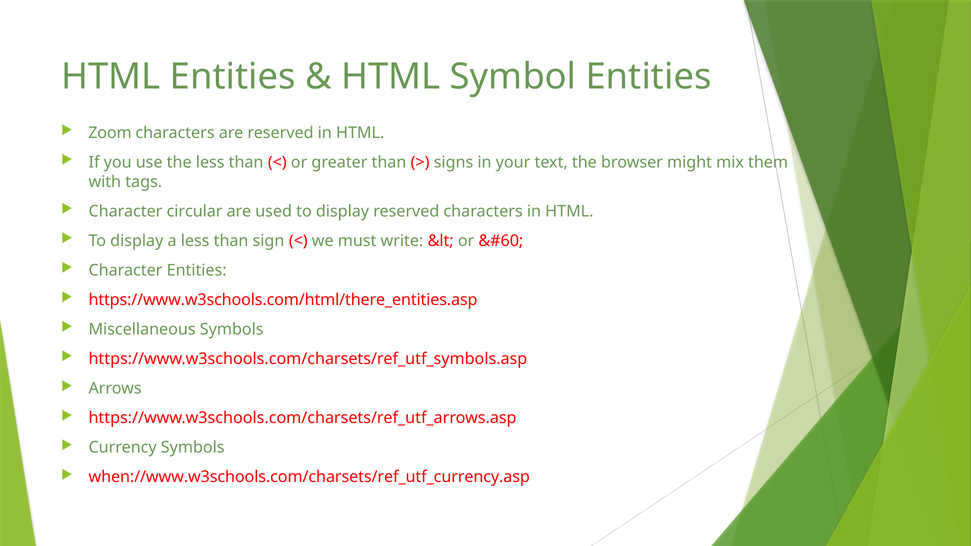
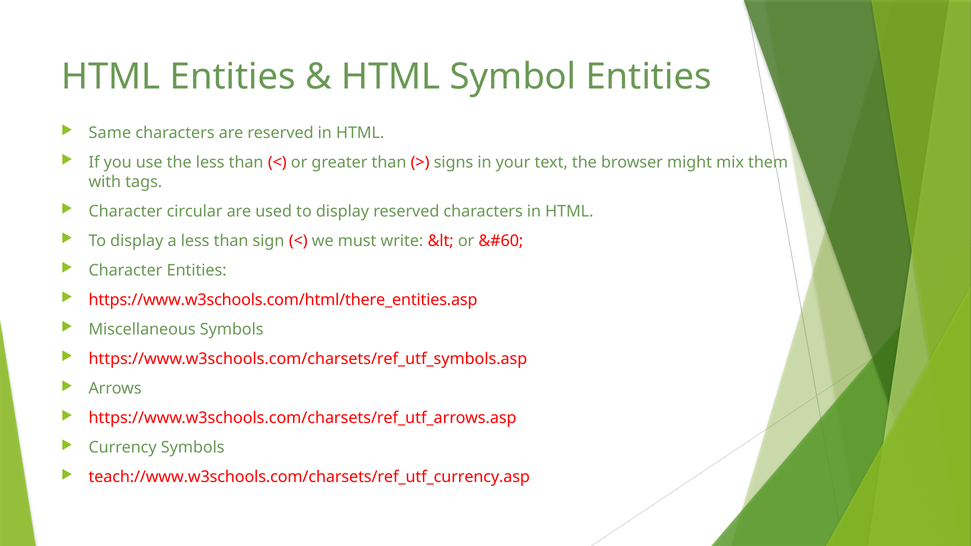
Zoom: Zoom -> Same
when://www.w3schools.com/charsets/ref_utf_currency.asp: when://www.w3schools.com/charsets/ref_utf_currency.asp -> teach://www.w3schools.com/charsets/ref_utf_currency.asp
